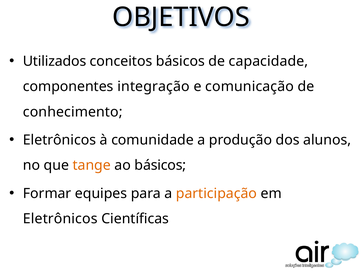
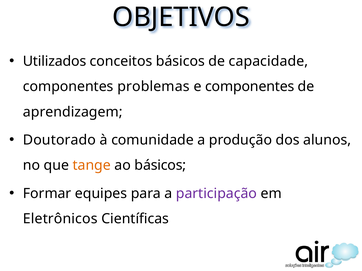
integração: integração -> problemas
e comunicação: comunicação -> componentes
conhecimento: conhecimento -> aprendizagem
Eletrônicos at (60, 140): Eletrônicos -> Doutorado
participação colour: orange -> purple
